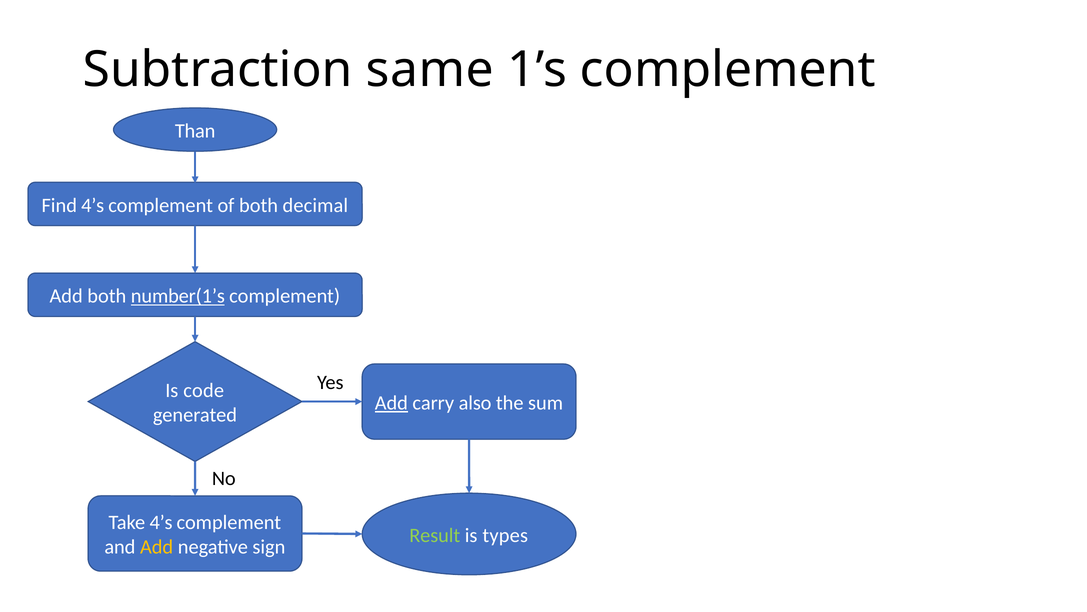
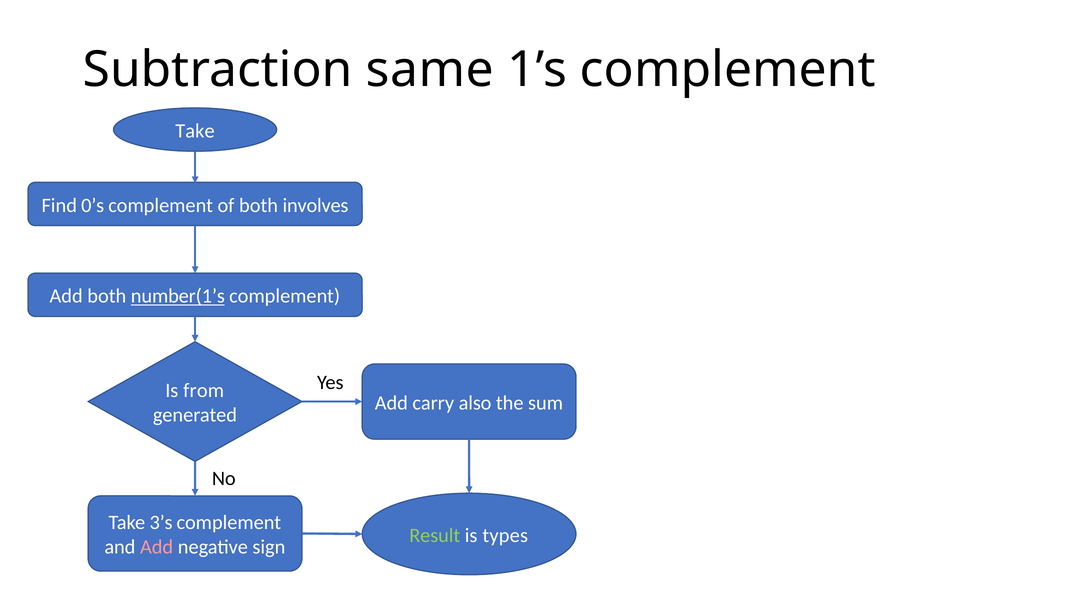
Than at (195, 131): Than -> Take
Find 4’s: 4’s -> 0’s
decimal: decimal -> involves
code: code -> from
Add at (391, 403) underline: present -> none
Take 4’s: 4’s -> 3’s
Add at (157, 547) colour: yellow -> pink
